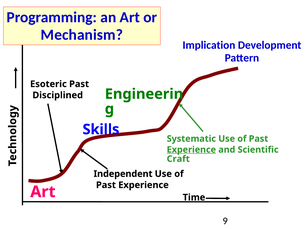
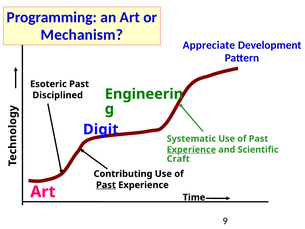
Implication: Implication -> Appreciate
Skills: Skills -> Digit
Independent: Independent -> Contributing
Past at (106, 185) underline: none -> present
